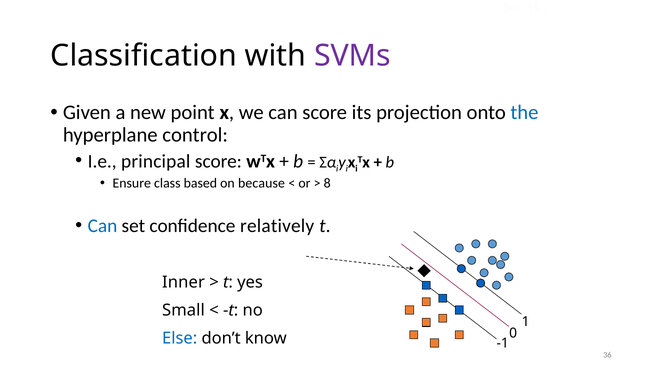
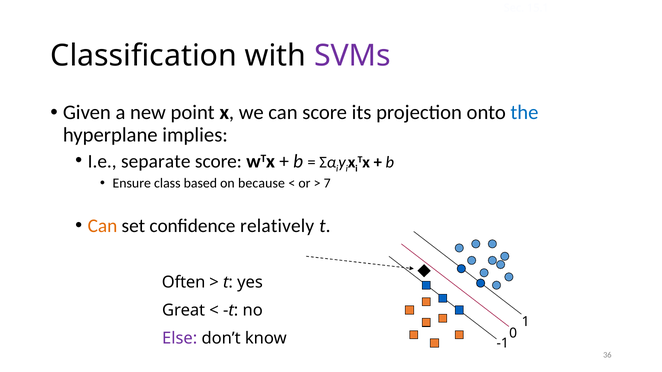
control: control -> implies
principal: principal -> separate
8: 8 -> 7
Can at (103, 226) colour: blue -> orange
Inner: Inner -> Often
Small: Small -> Great
Else colour: blue -> purple
